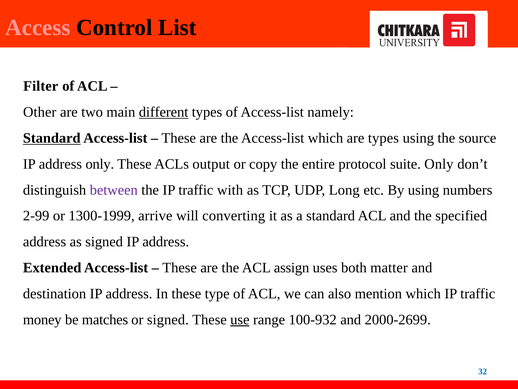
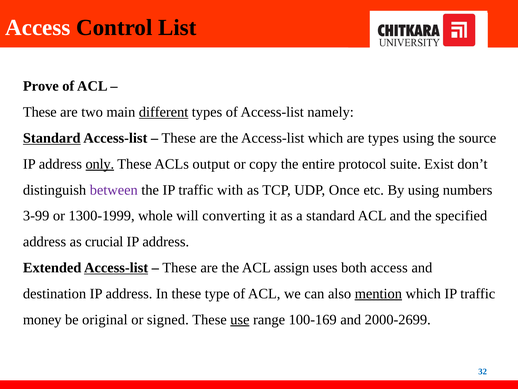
Access at (38, 27) colour: pink -> white
Filter: Filter -> Prove
Other at (40, 112): Other -> These
only at (100, 164) underline: none -> present
suite Only: Only -> Exist
Long: Long -> Once
2-99: 2-99 -> 3-99
arrive: arrive -> whole
as signed: signed -> crucial
Access-list at (116, 267) underline: none -> present
both matter: matter -> access
mention underline: none -> present
matches: matches -> original
100-932: 100-932 -> 100-169
